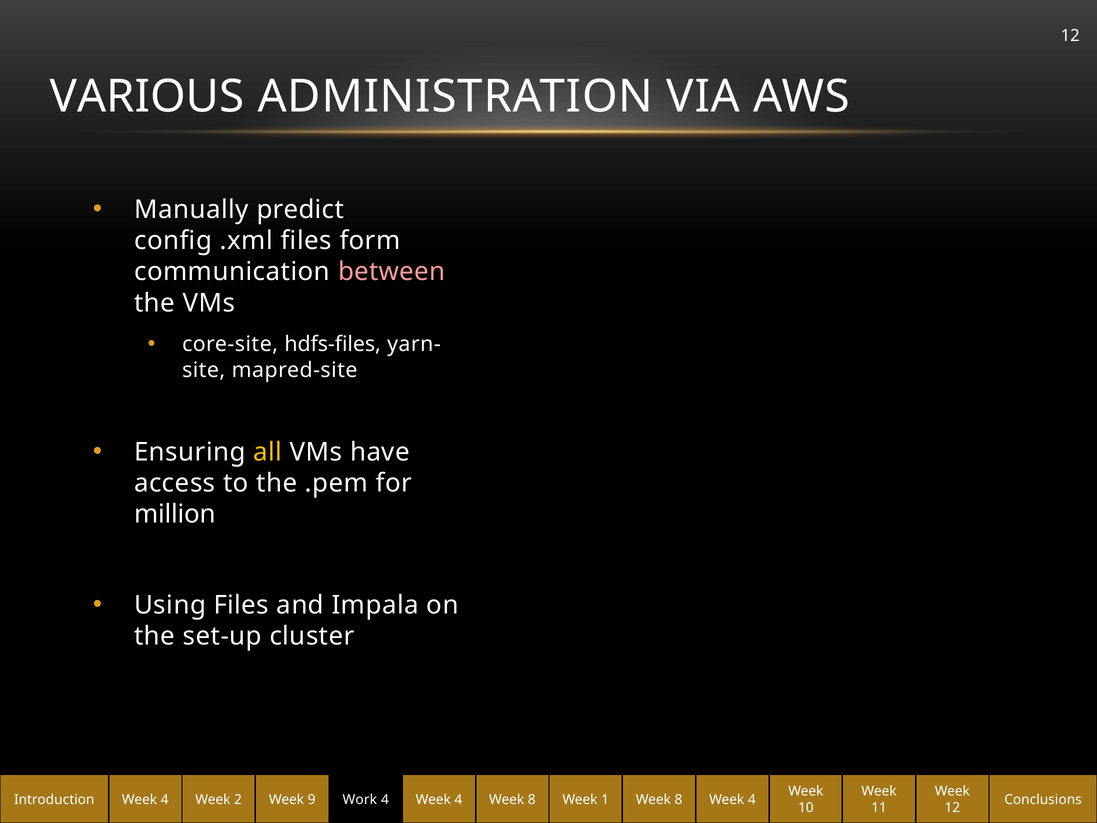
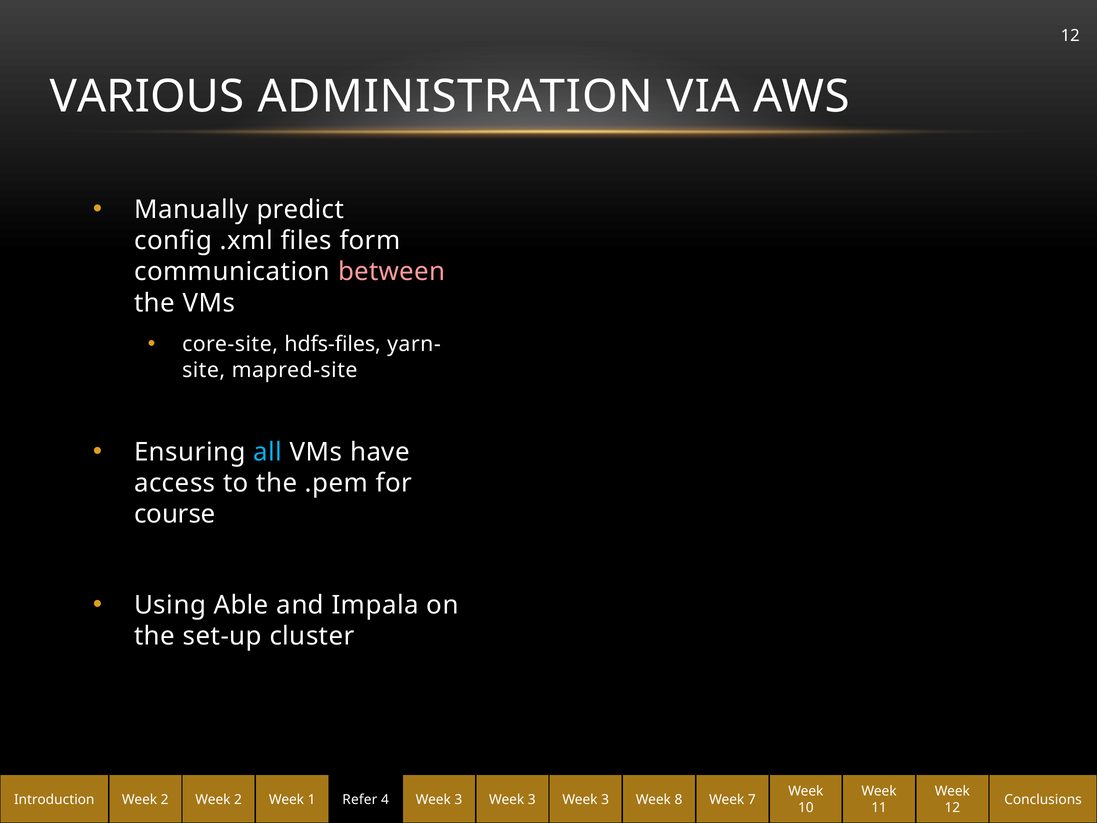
all colour: yellow -> light blue
million: million -> course
Using Files: Files -> Able
4 at (165, 799): 4 -> 2
9: 9 -> 1
Work: Work -> Refer
4 at (458, 799): 4 -> 3
8 at (532, 799): 8 -> 3
1 at (605, 799): 1 -> 3
8 Week 4: 4 -> 7
